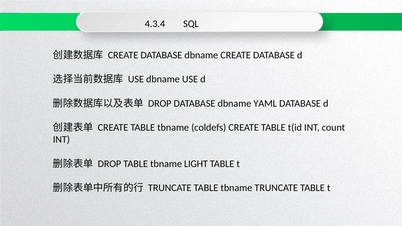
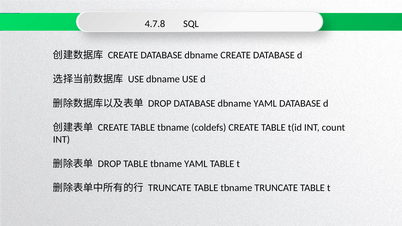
4.3.4: 4.3.4 -> 4.7.8
tbname LIGHT: LIGHT -> YAML
